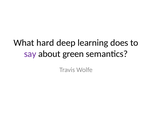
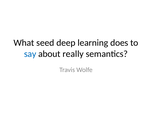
hard: hard -> seed
say colour: purple -> blue
green: green -> really
